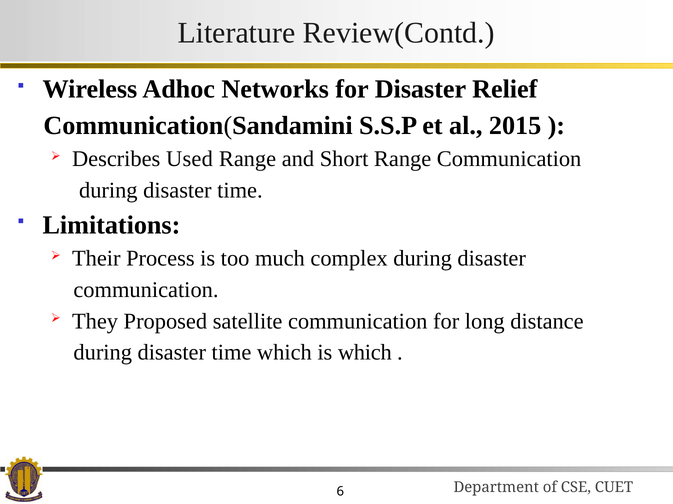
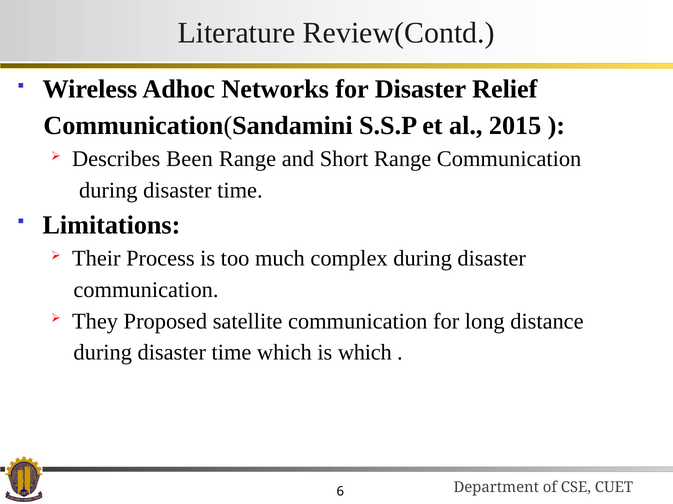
Used: Used -> Been
